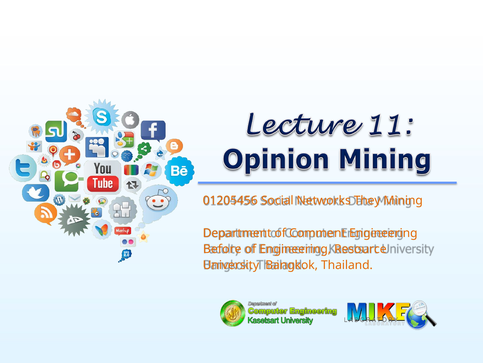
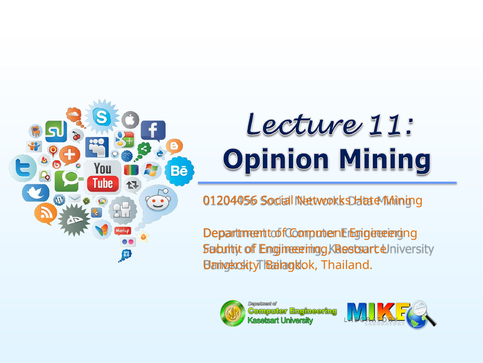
01205456: 01205456 -> 01204056
They: They -> Hate
Before: Before -> Submit
